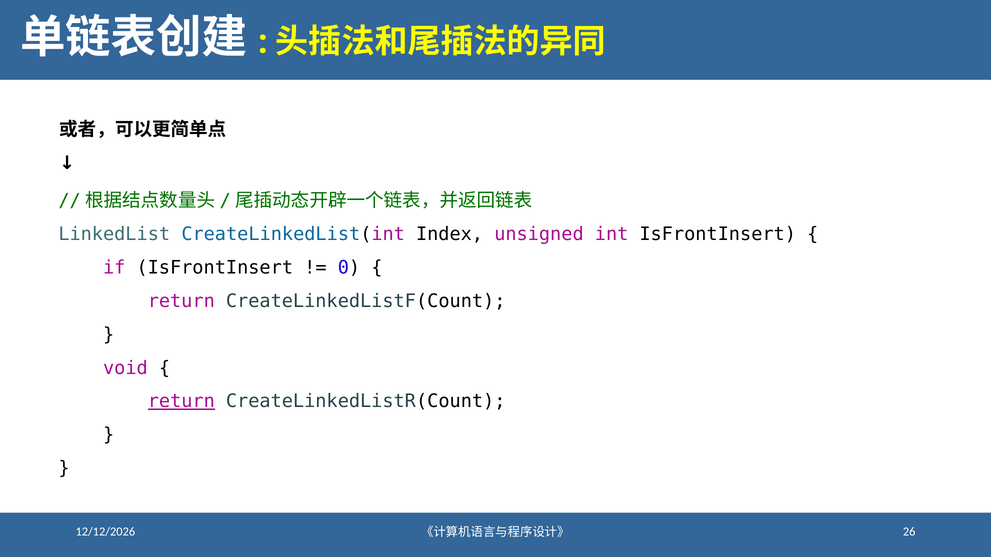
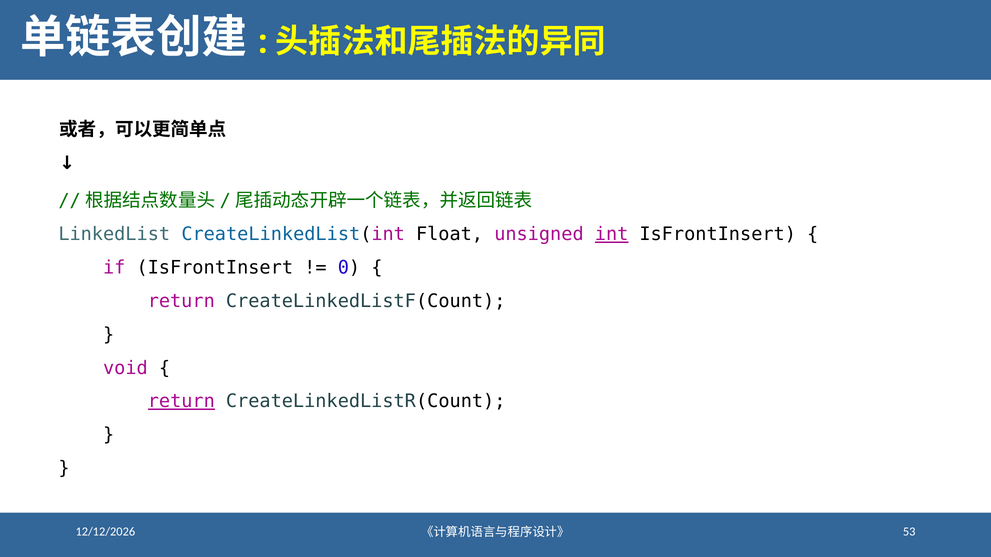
Index: Index -> Float
int underline: none -> present
26: 26 -> 53
